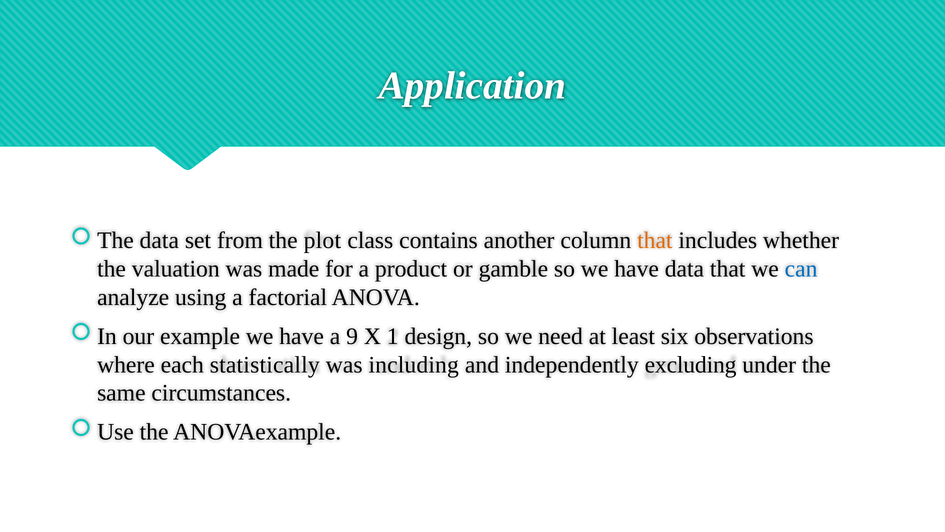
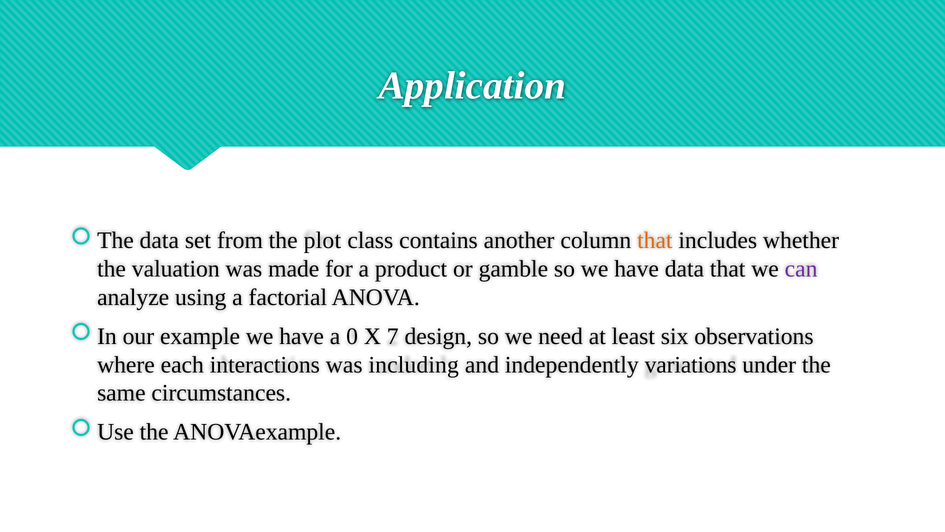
can colour: blue -> purple
9: 9 -> 0
1: 1 -> 7
statistically: statistically -> interactions
excluding: excluding -> variations
